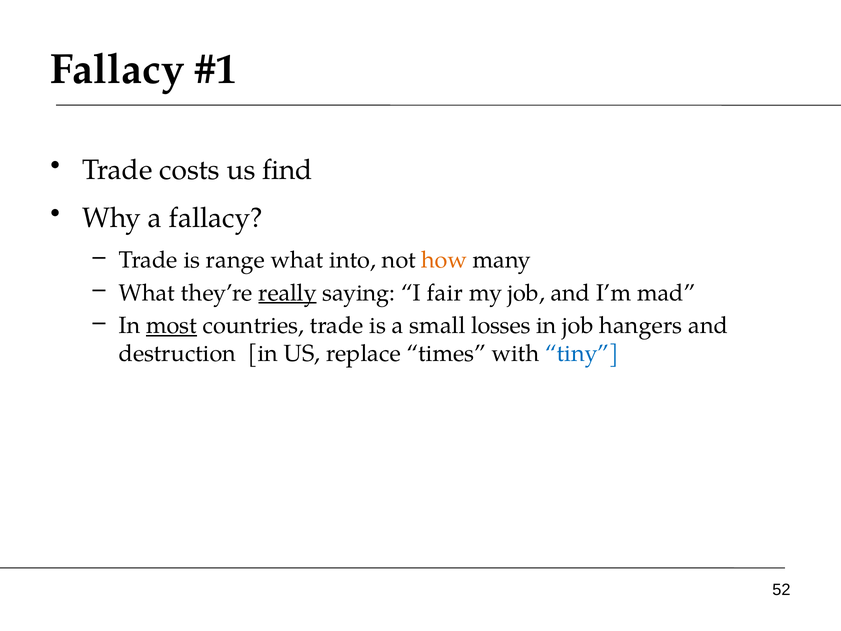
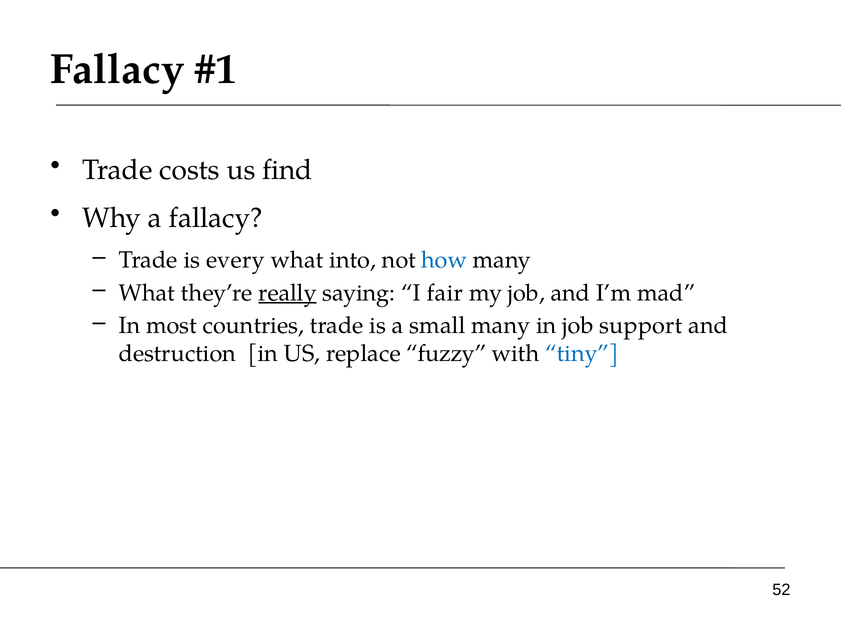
range: range -> every
how colour: orange -> blue
most underline: present -> none
small losses: losses -> many
hangers: hangers -> support
times: times -> fuzzy
